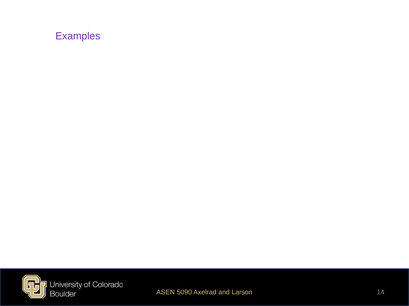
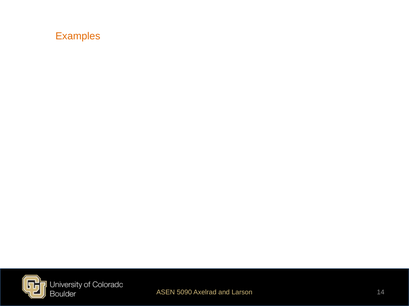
Examples colour: purple -> orange
